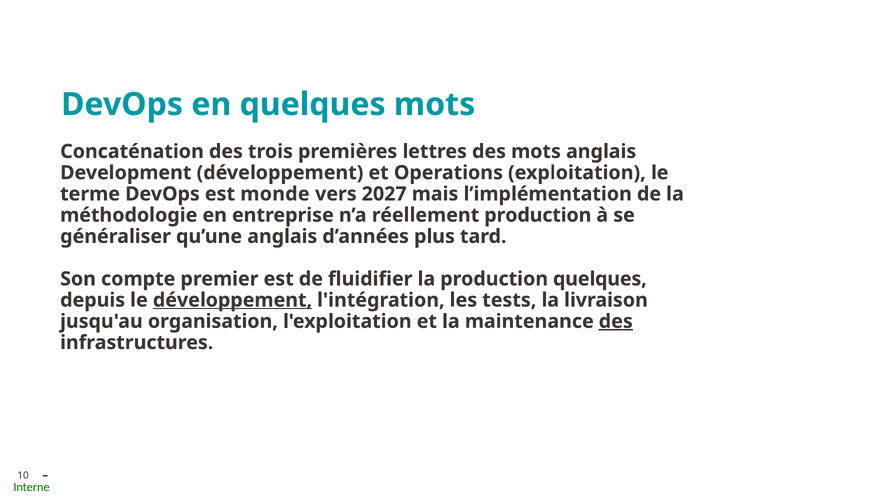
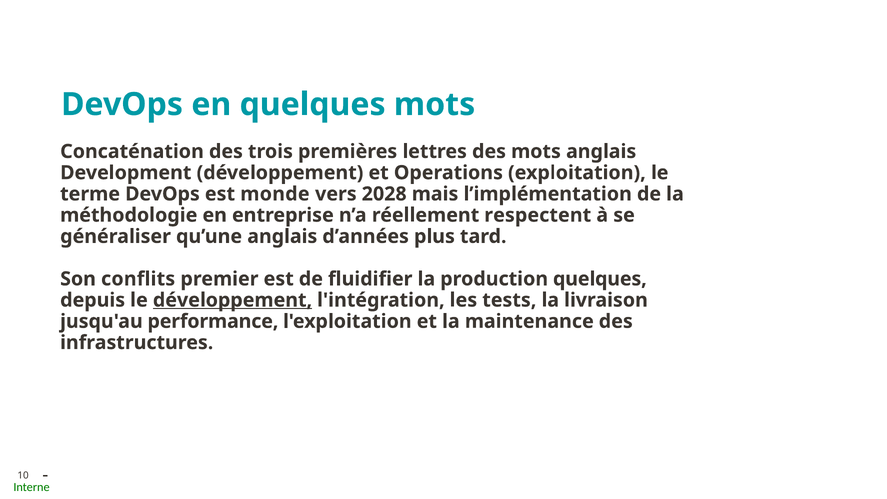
2027: 2027 -> 2028
réellement production: production -> respectent
compte: compte -> conflits
organisation: organisation -> performance
des at (616, 321) underline: present -> none
